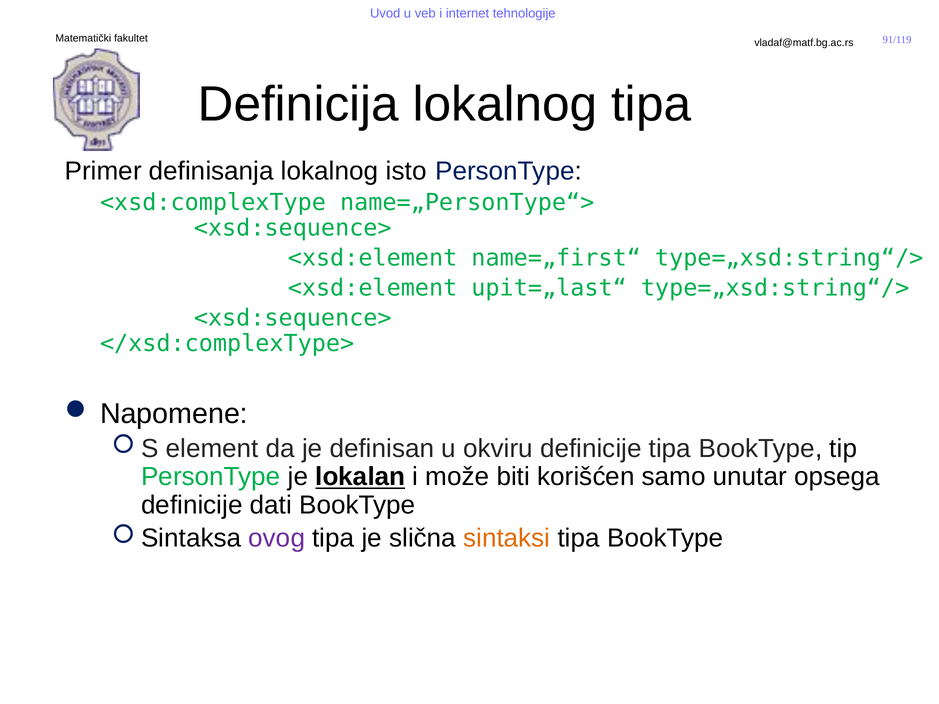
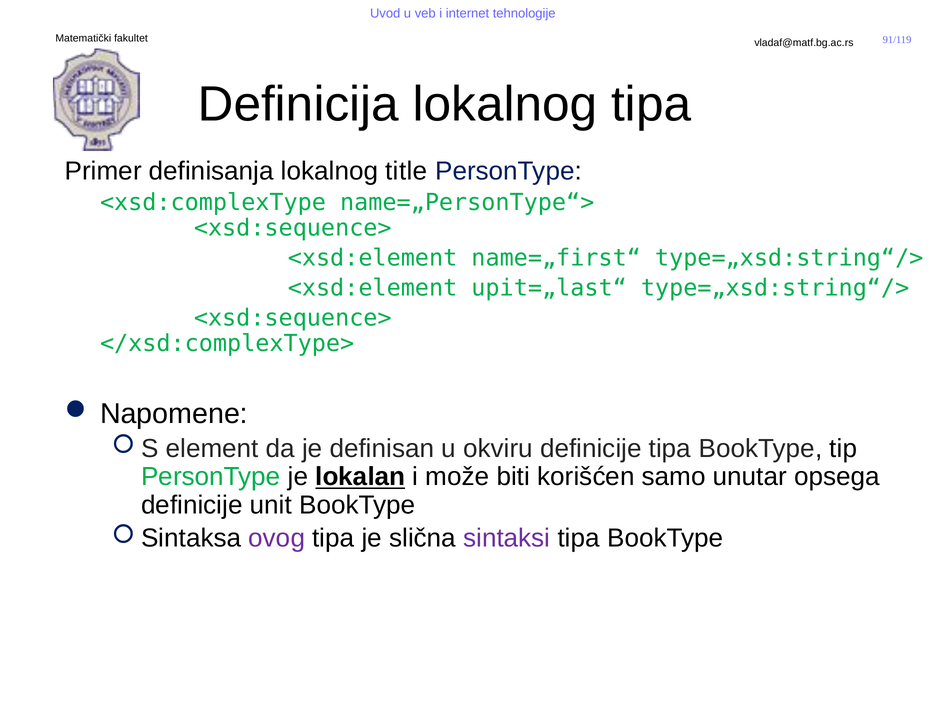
isto: isto -> title
dati: dati -> unit
sintaksi colour: orange -> purple
